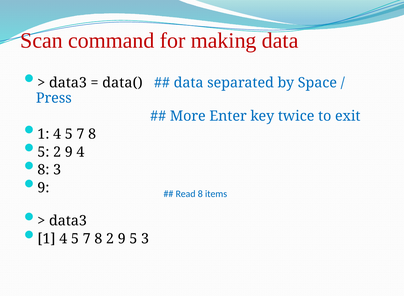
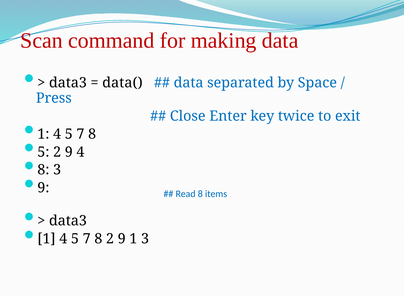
More: More -> Close
9 5: 5 -> 1
